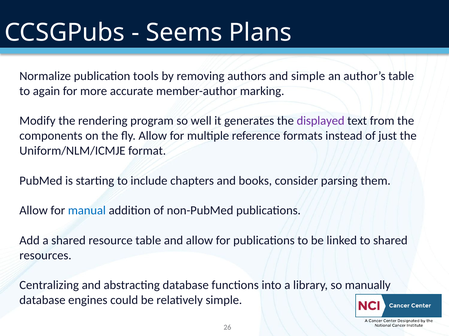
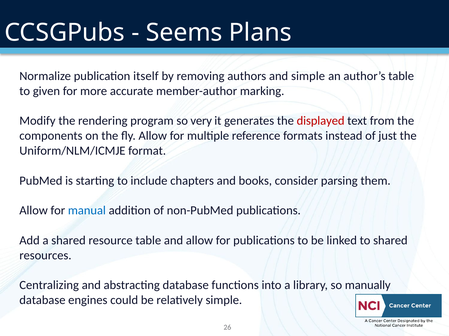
tools: tools -> itself
again: again -> given
well: well -> very
displayed colour: purple -> red
